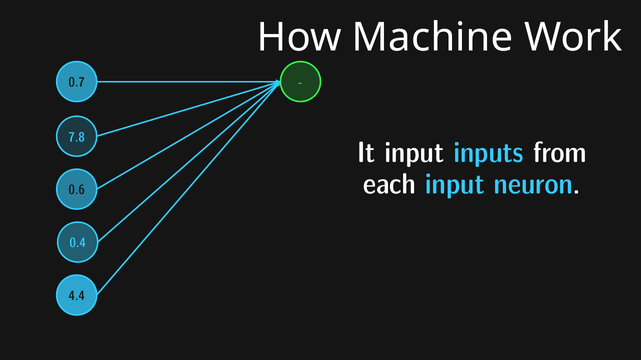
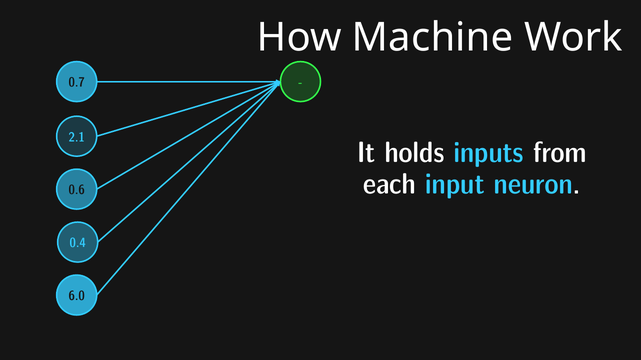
7.8: 7.8 -> 2.1
It input: input -> holds
4.4: 4.4 -> 6.0
